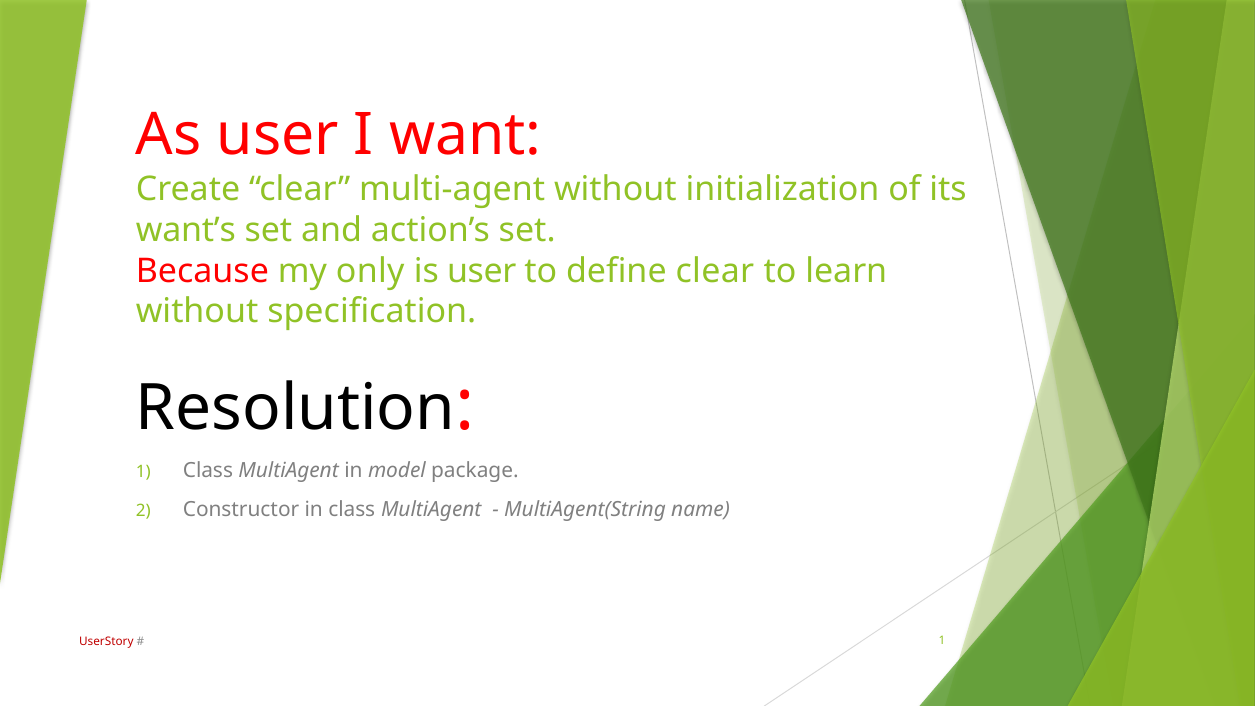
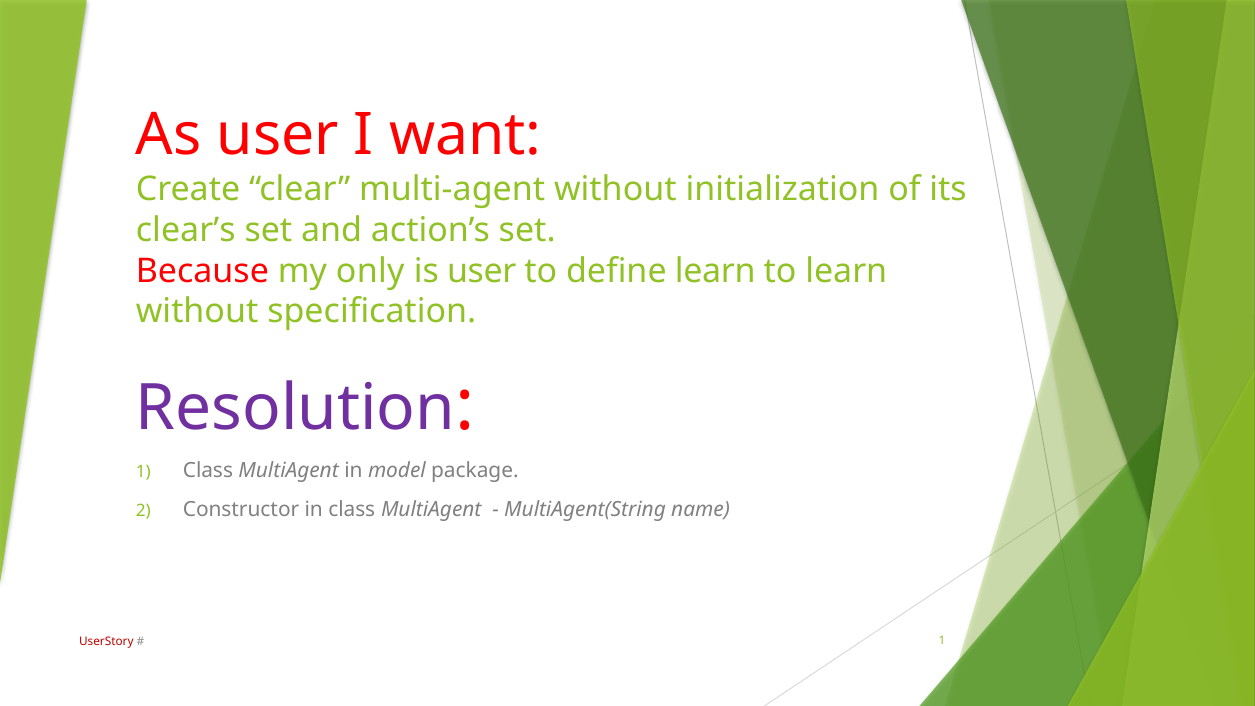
want’s: want’s -> clear’s
define clear: clear -> learn
Resolution colour: black -> purple
